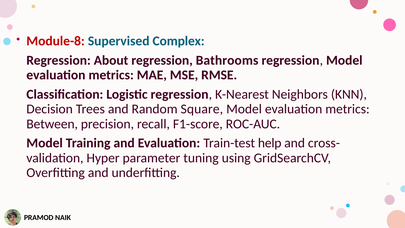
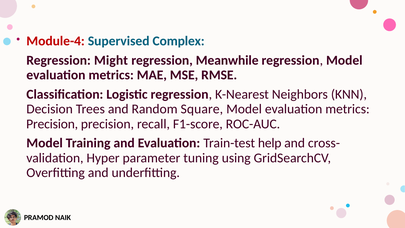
Module-8: Module-8 -> Module-4
About: About -> Might
Bathrooms: Bathrooms -> Meanwhile
Between at (52, 124): Between -> Precision
